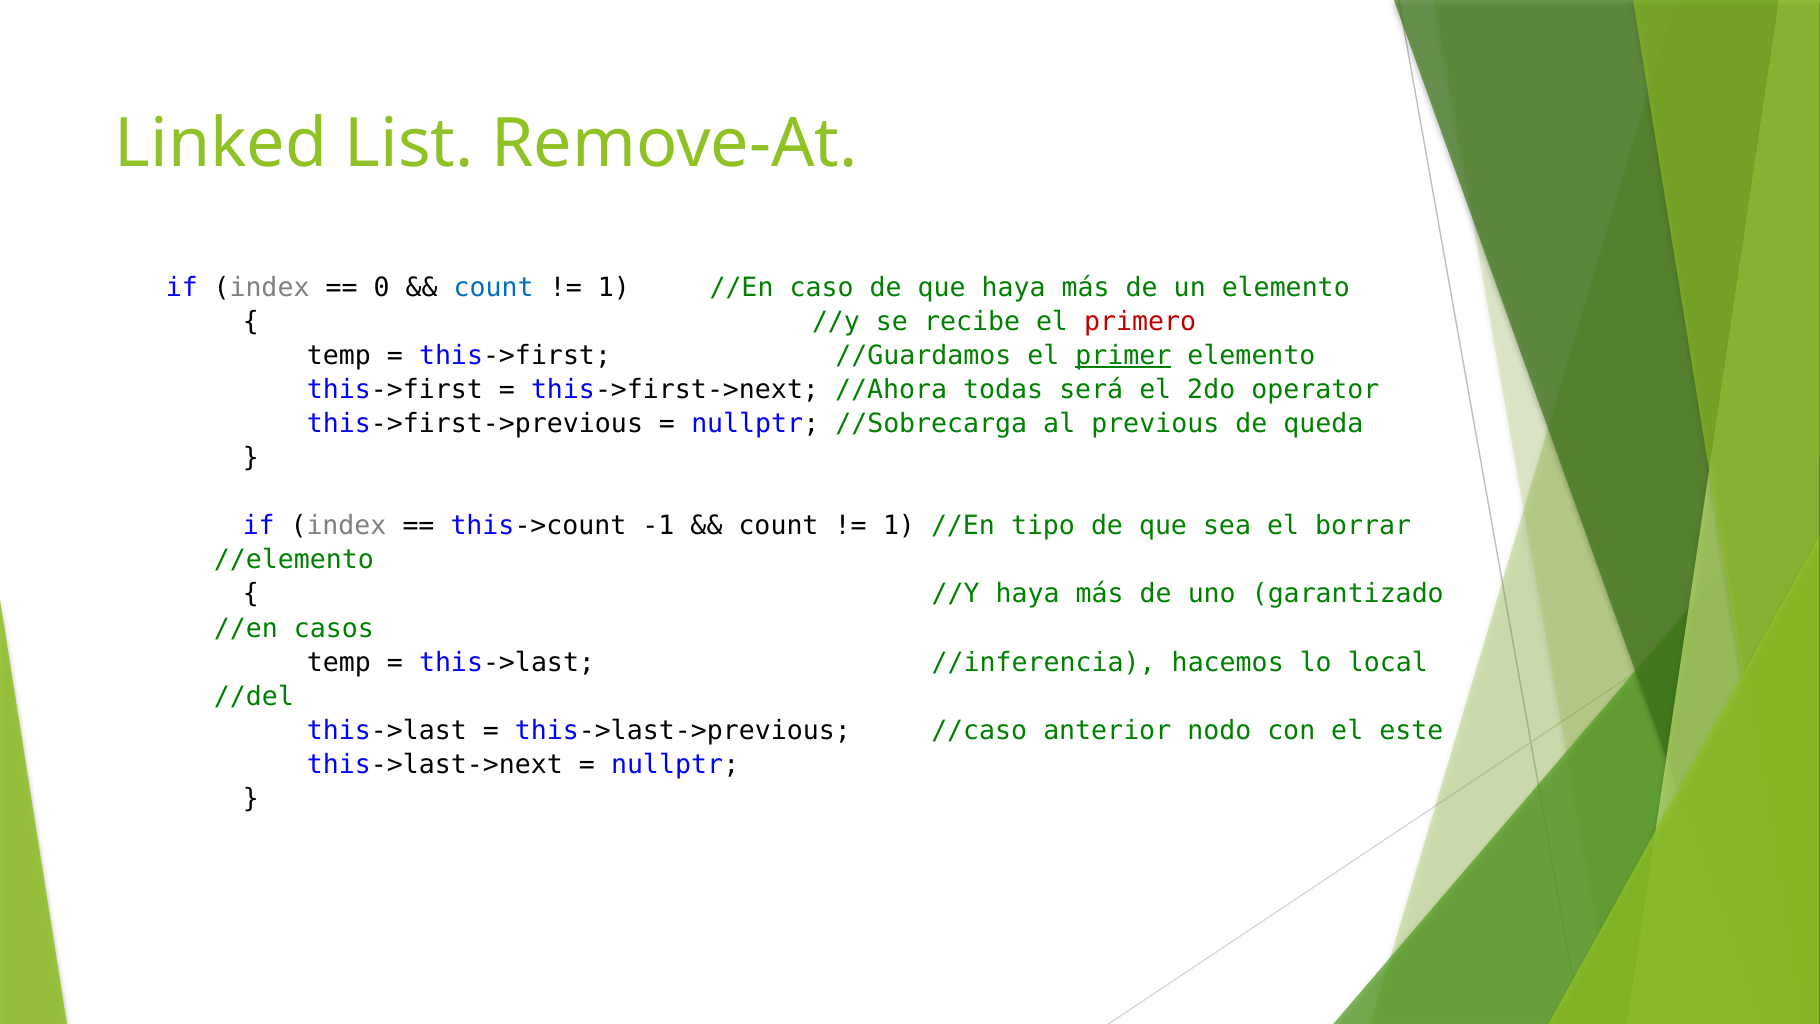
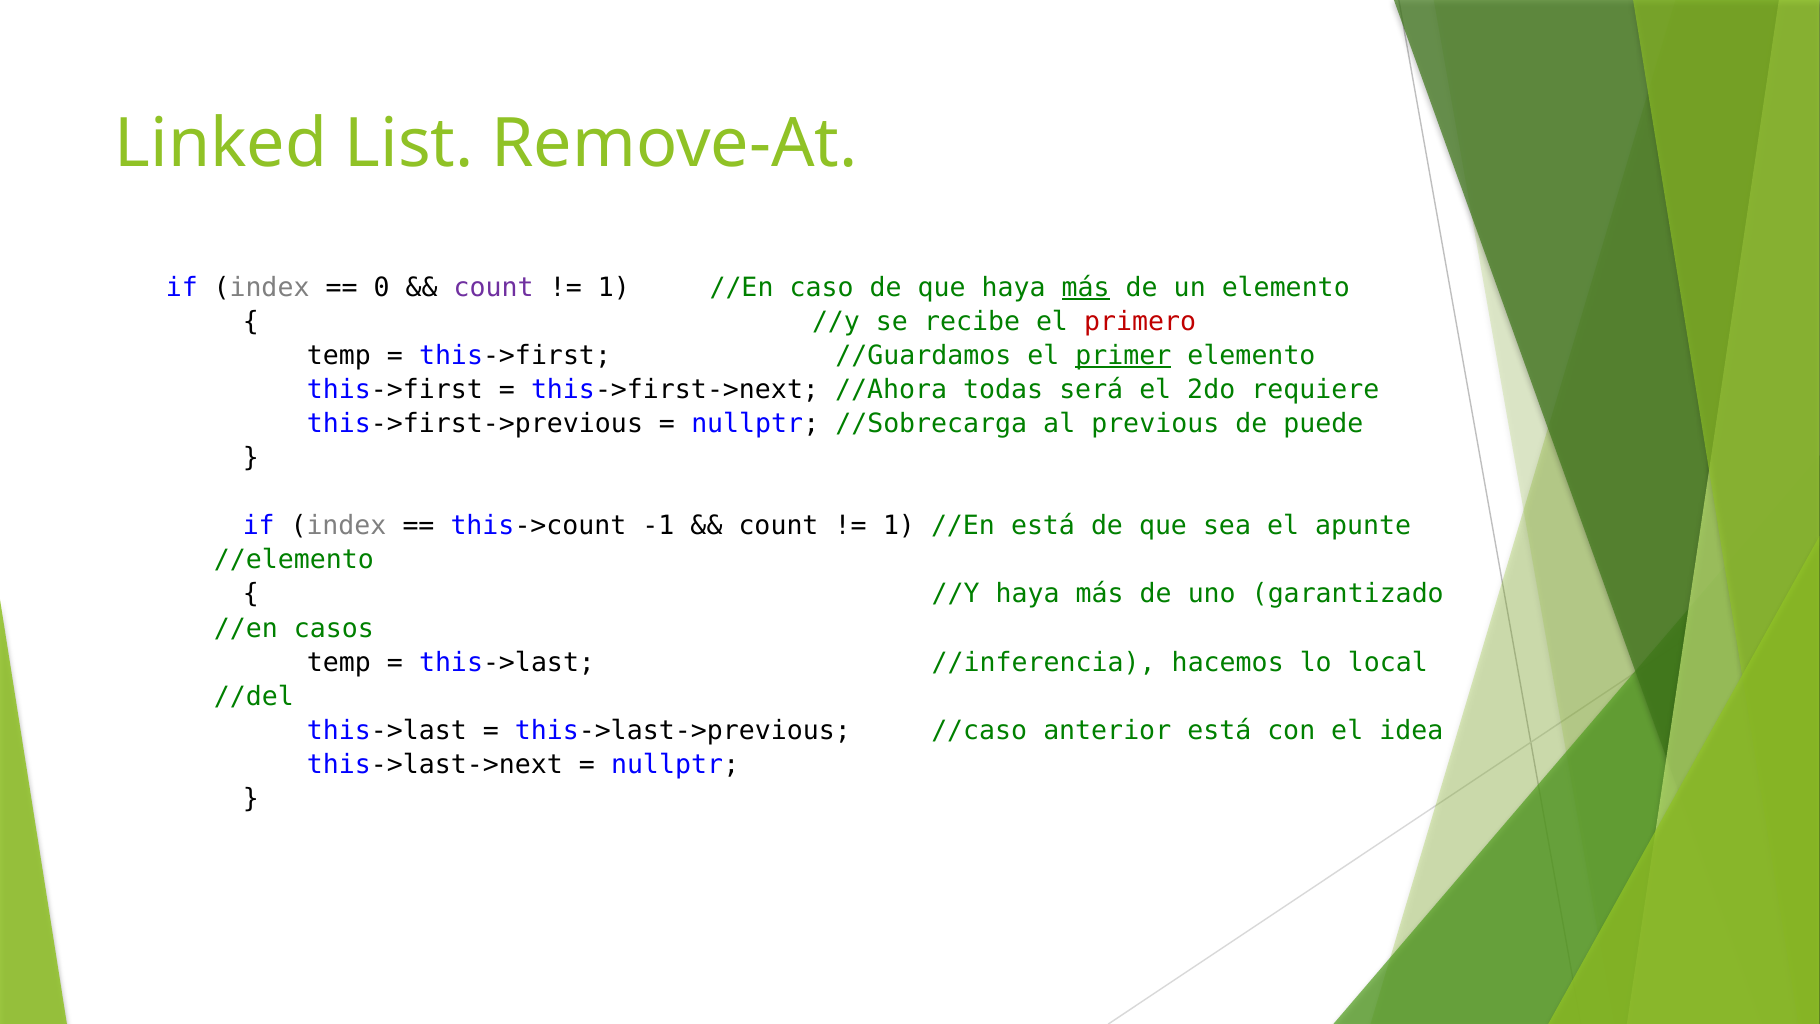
count at (494, 287) colour: blue -> purple
más at (1086, 287) underline: none -> present
operator: operator -> requiere
queda: queda -> puede
//En tipo: tipo -> está
borrar: borrar -> apunte
anterior nodo: nodo -> está
este: este -> idea
